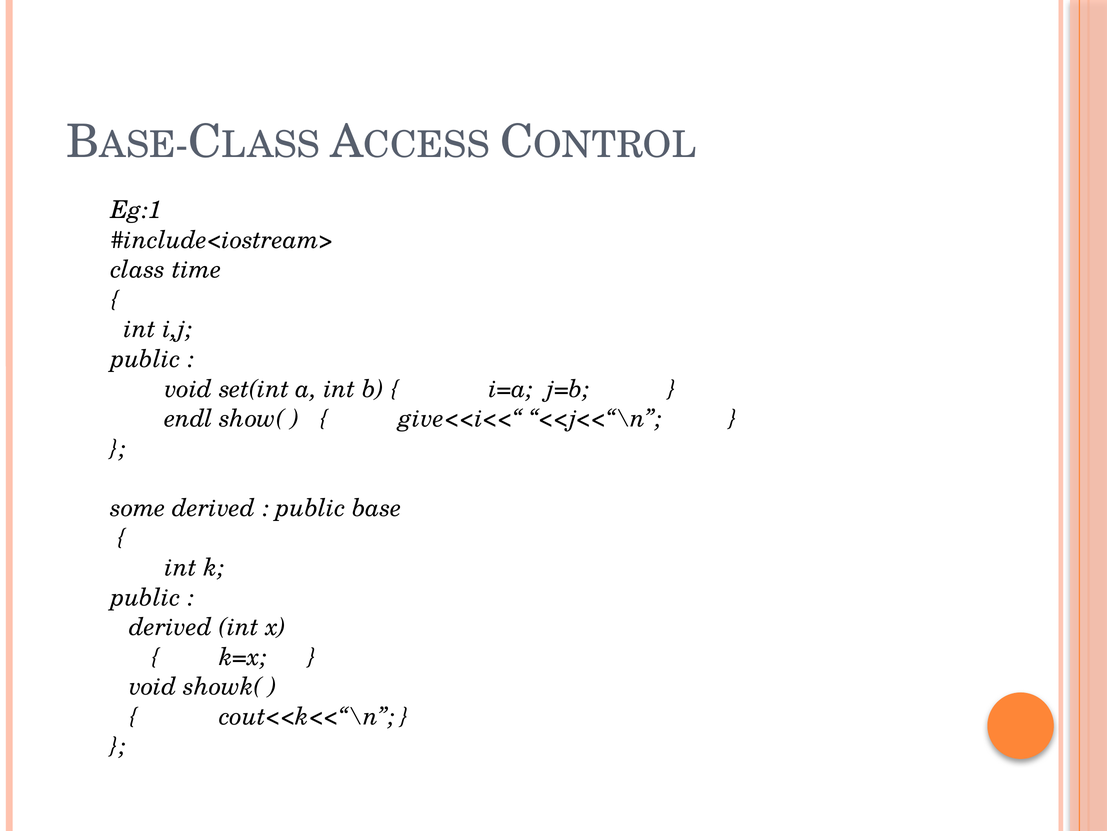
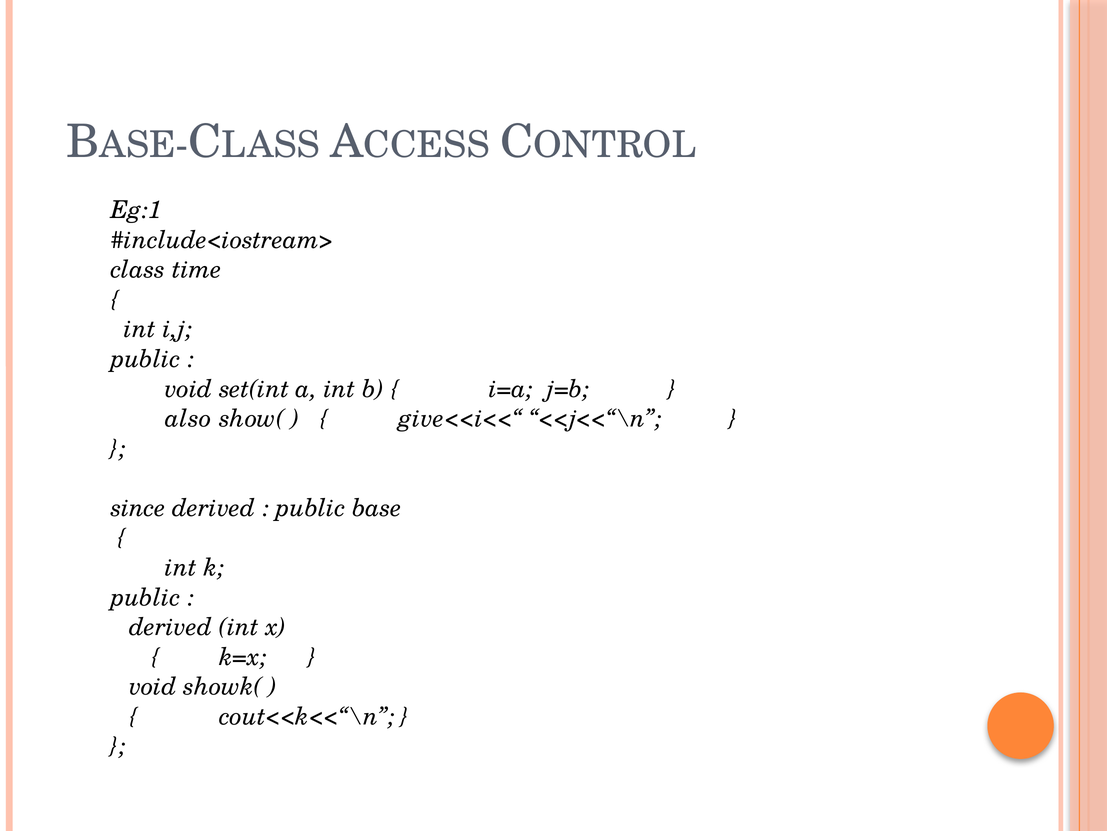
endl: endl -> also
some: some -> since
